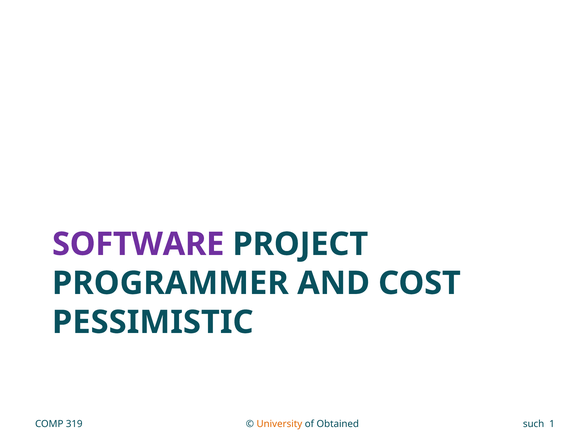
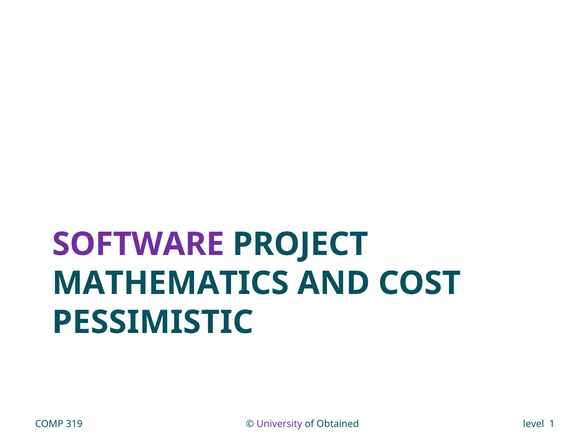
PROGRAMMER: PROGRAMMER -> MATHEMATICS
University colour: orange -> purple
such: such -> level
